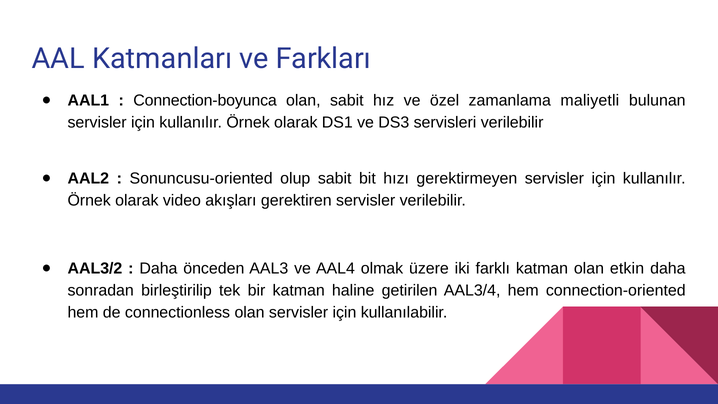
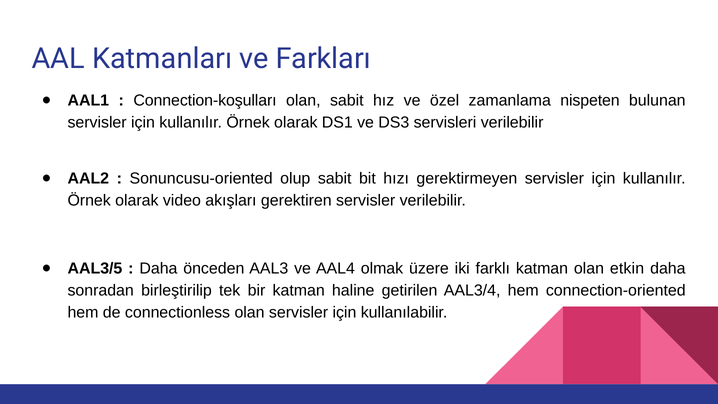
Connection-boyunca: Connection-boyunca -> Connection-koşulları
maliyetli: maliyetli -> nispeten
AAL3/2: AAL3/2 -> AAL3/5
